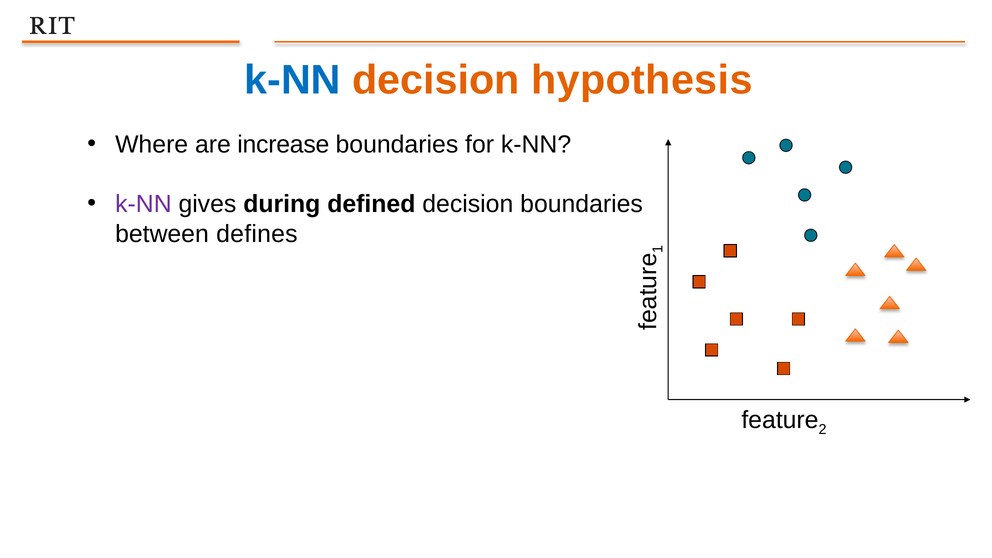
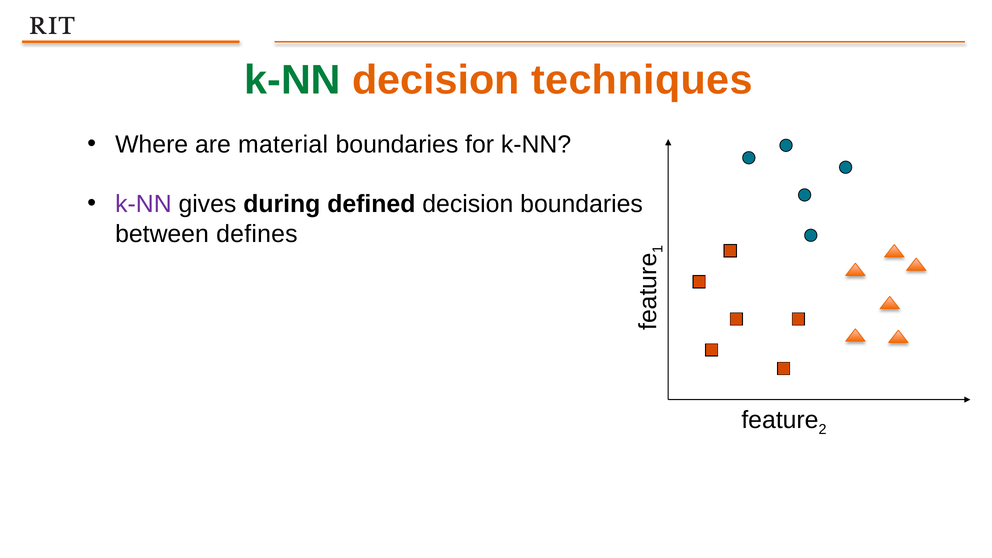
k-NN at (293, 80) colour: blue -> green
hypothesis: hypothesis -> techniques
increase: increase -> material
